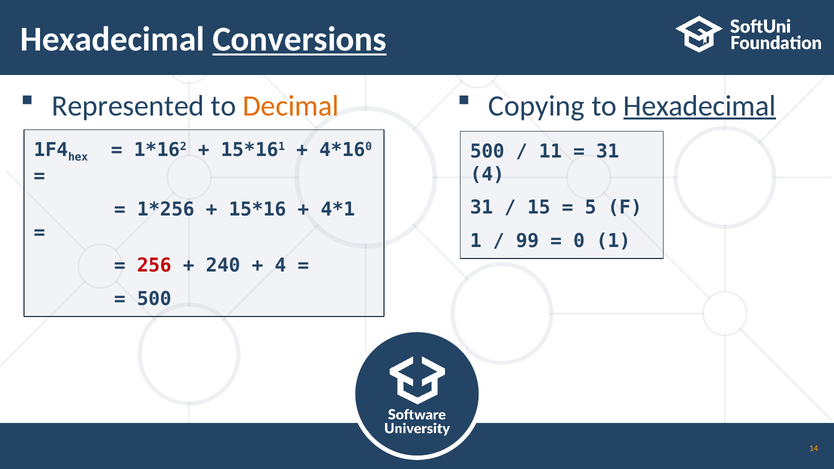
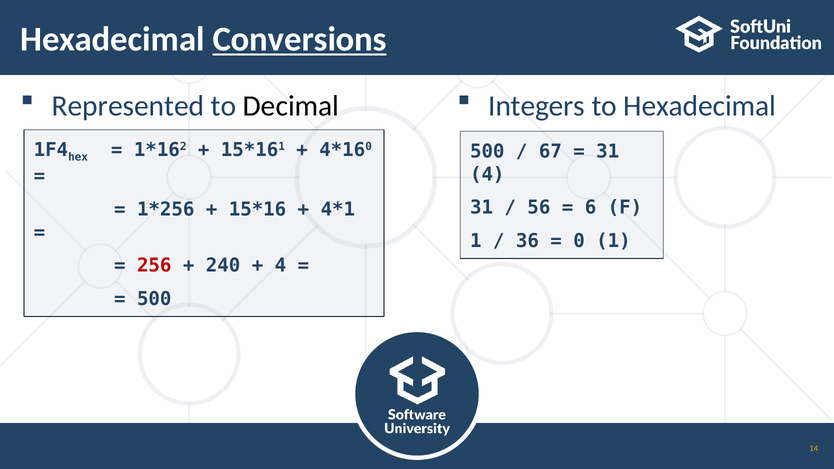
Decimal colour: orange -> black
Copying: Copying -> Integers
Hexadecimal at (700, 106) underline: present -> none
11: 11 -> 67
15: 15 -> 56
5: 5 -> 6
99: 99 -> 36
